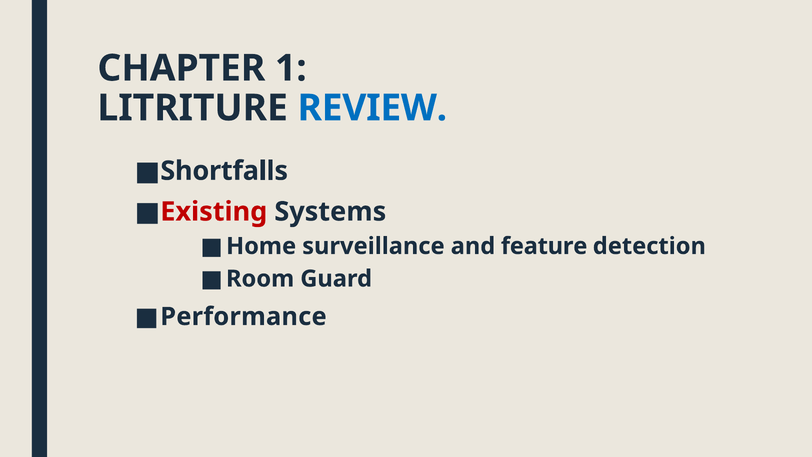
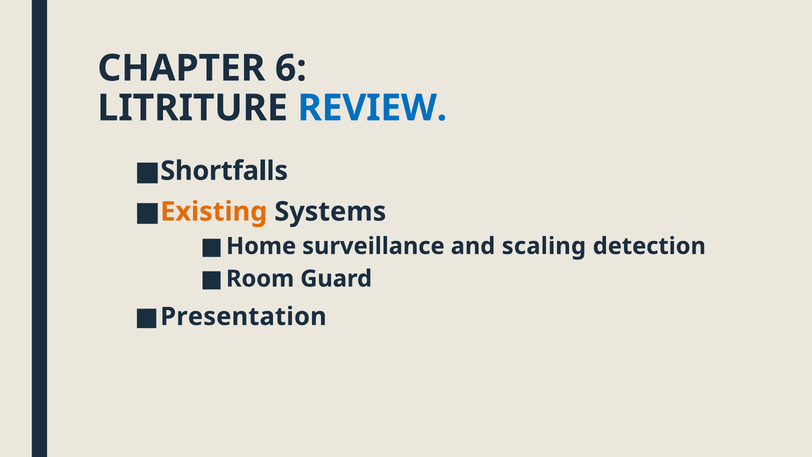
1: 1 -> 6
Existing colour: red -> orange
feature: feature -> scaling
Performance: Performance -> Presentation
